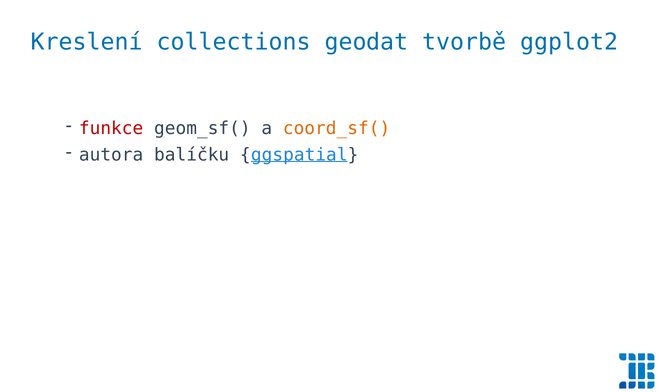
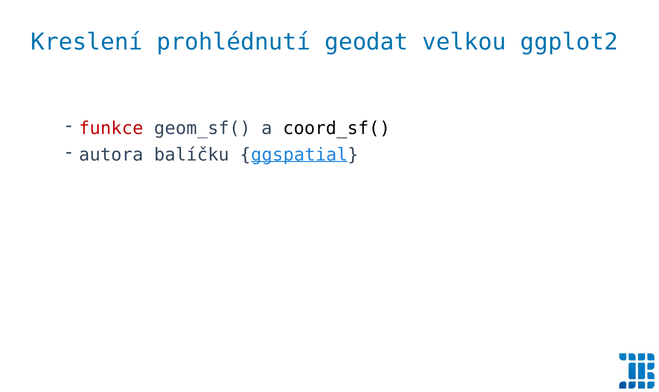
collections: collections -> prohlédnutí
tvorbě: tvorbě -> velkou
coord_sf( colour: orange -> black
